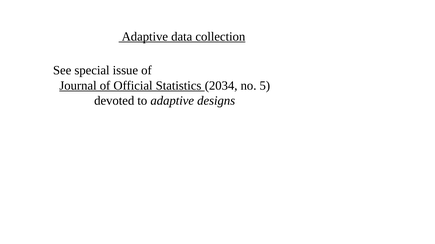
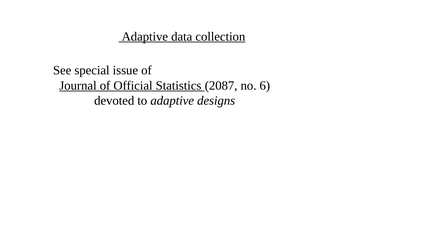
2034: 2034 -> 2087
5: 5 -> 6
